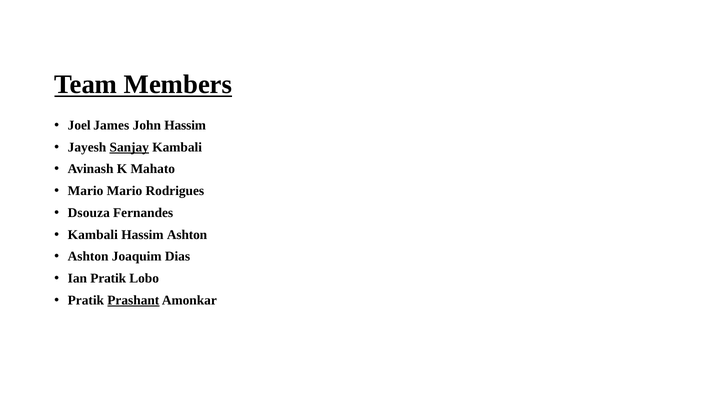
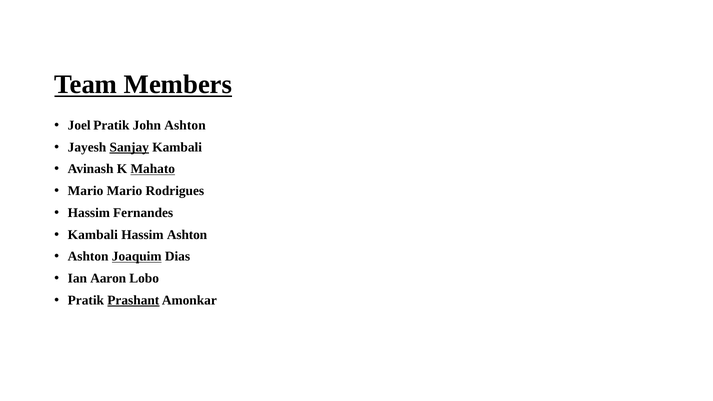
Joel James: James -> Pratik
John Hassim: Hassim -> Ashton
Mahato underline: none -> present
Dsouza at (89, 213): Dsouza -> Hassim
Joaquim underline: none -> present
Ian Pratik: Pratik -> Aaron
